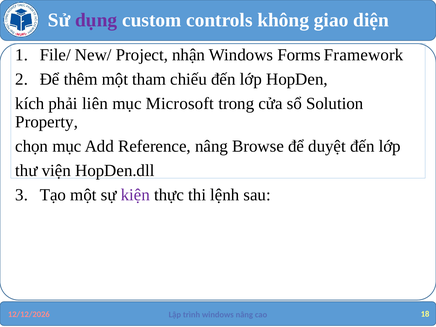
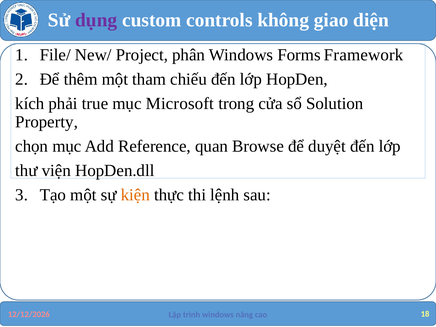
nhận: nhận -> phân
liên: liên -> true
Reference nâng: nâng -> quan
kiện colour: purple -> orange
